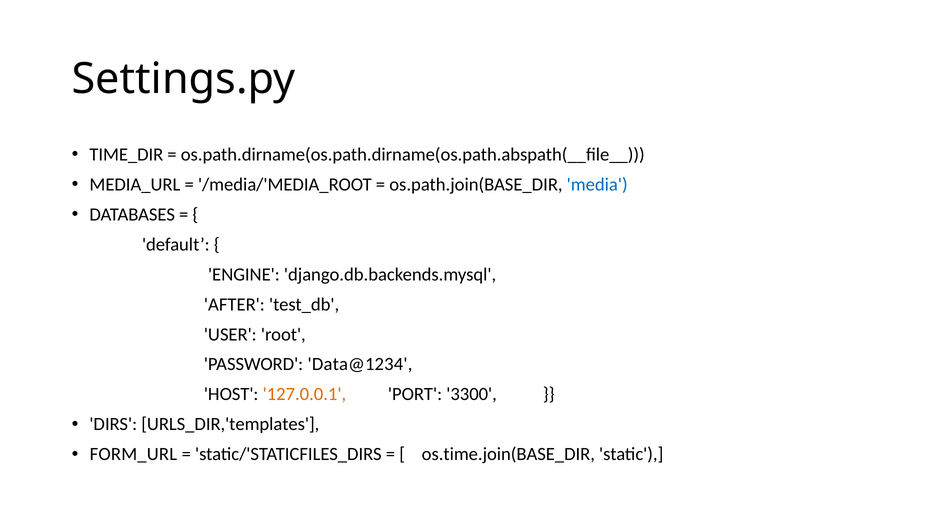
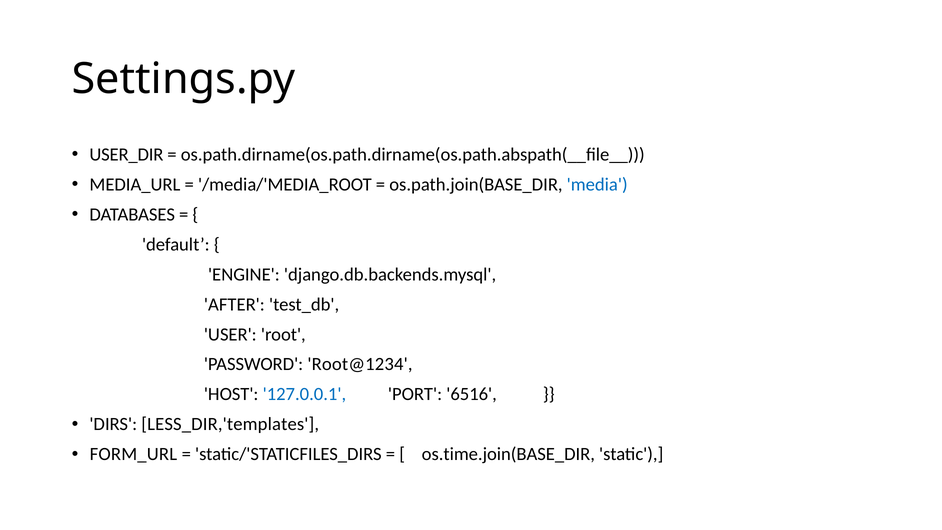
TIME_DIR: TIME_DIR -> USER_DIR
Data@1234: Data@1234 -> Root@1234
127.0.0.1 colour: orange -> blue
3300: 3300 -> 6516
URLS_DIR,'templates: URLS_DIR,'templates -> LESS_DIR,'templates
